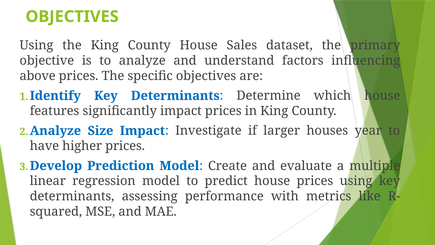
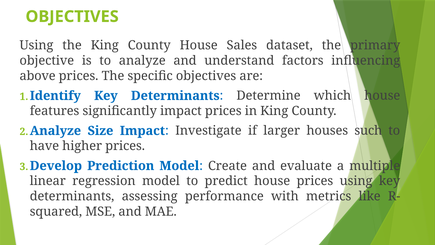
year: year -> such
